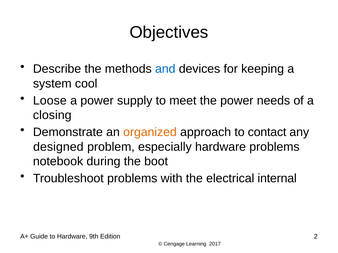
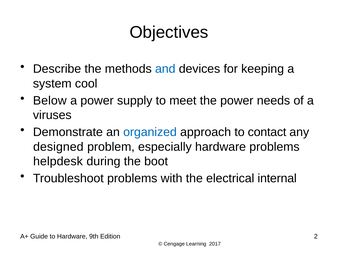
Loose: Loose -> Below
closing: closing -> viruses
organized colour: orange -> blue
notebook: notebook -> helpdesk
